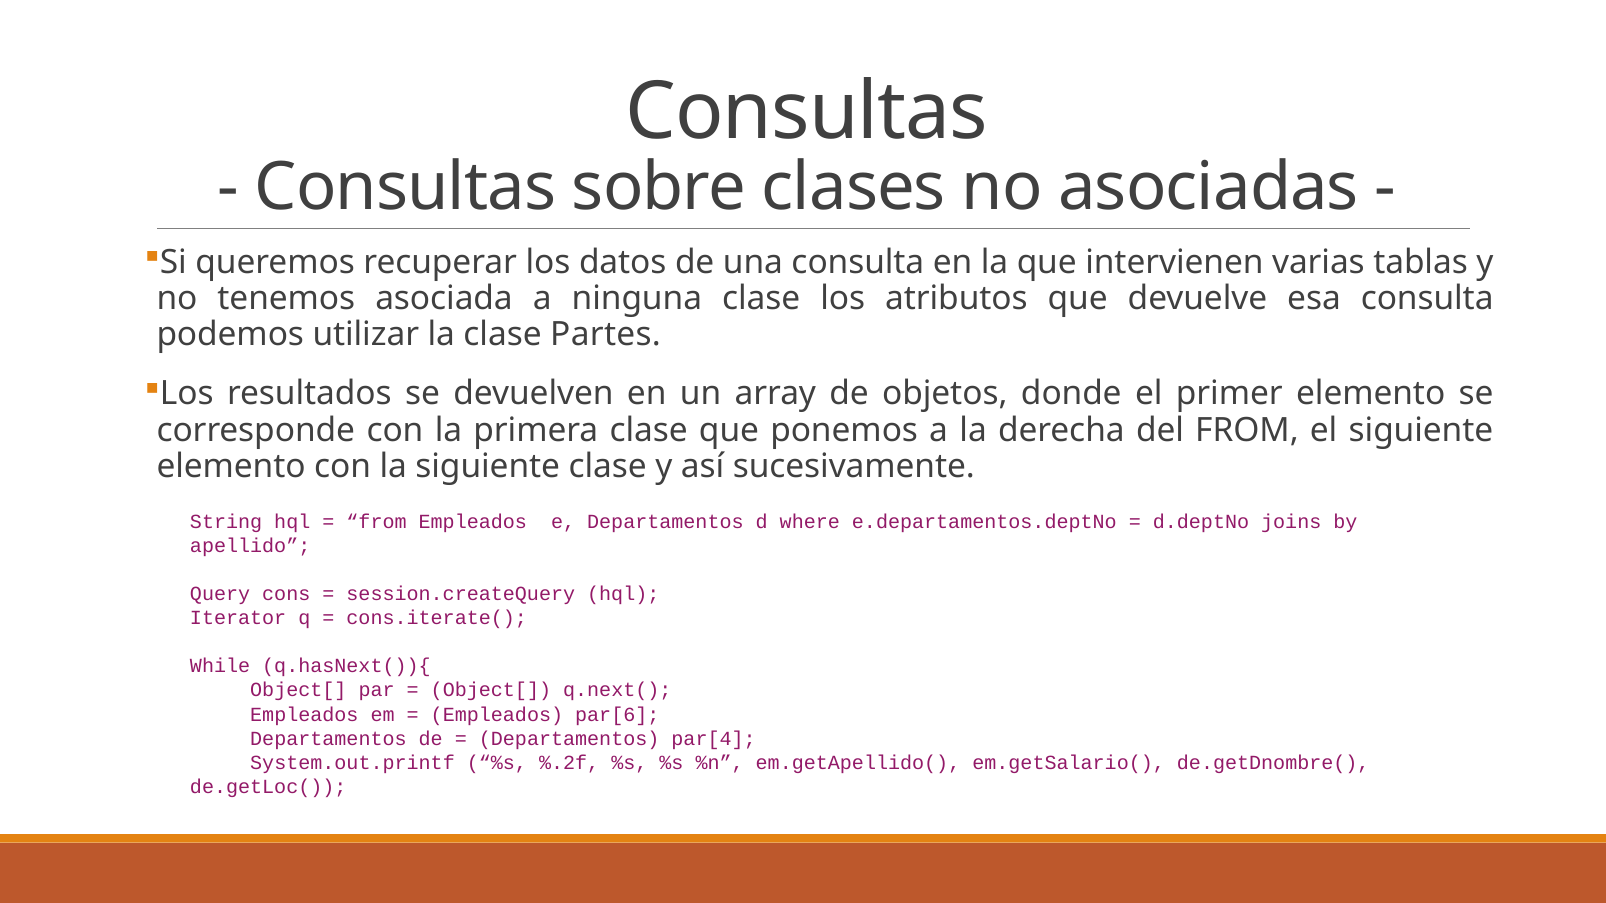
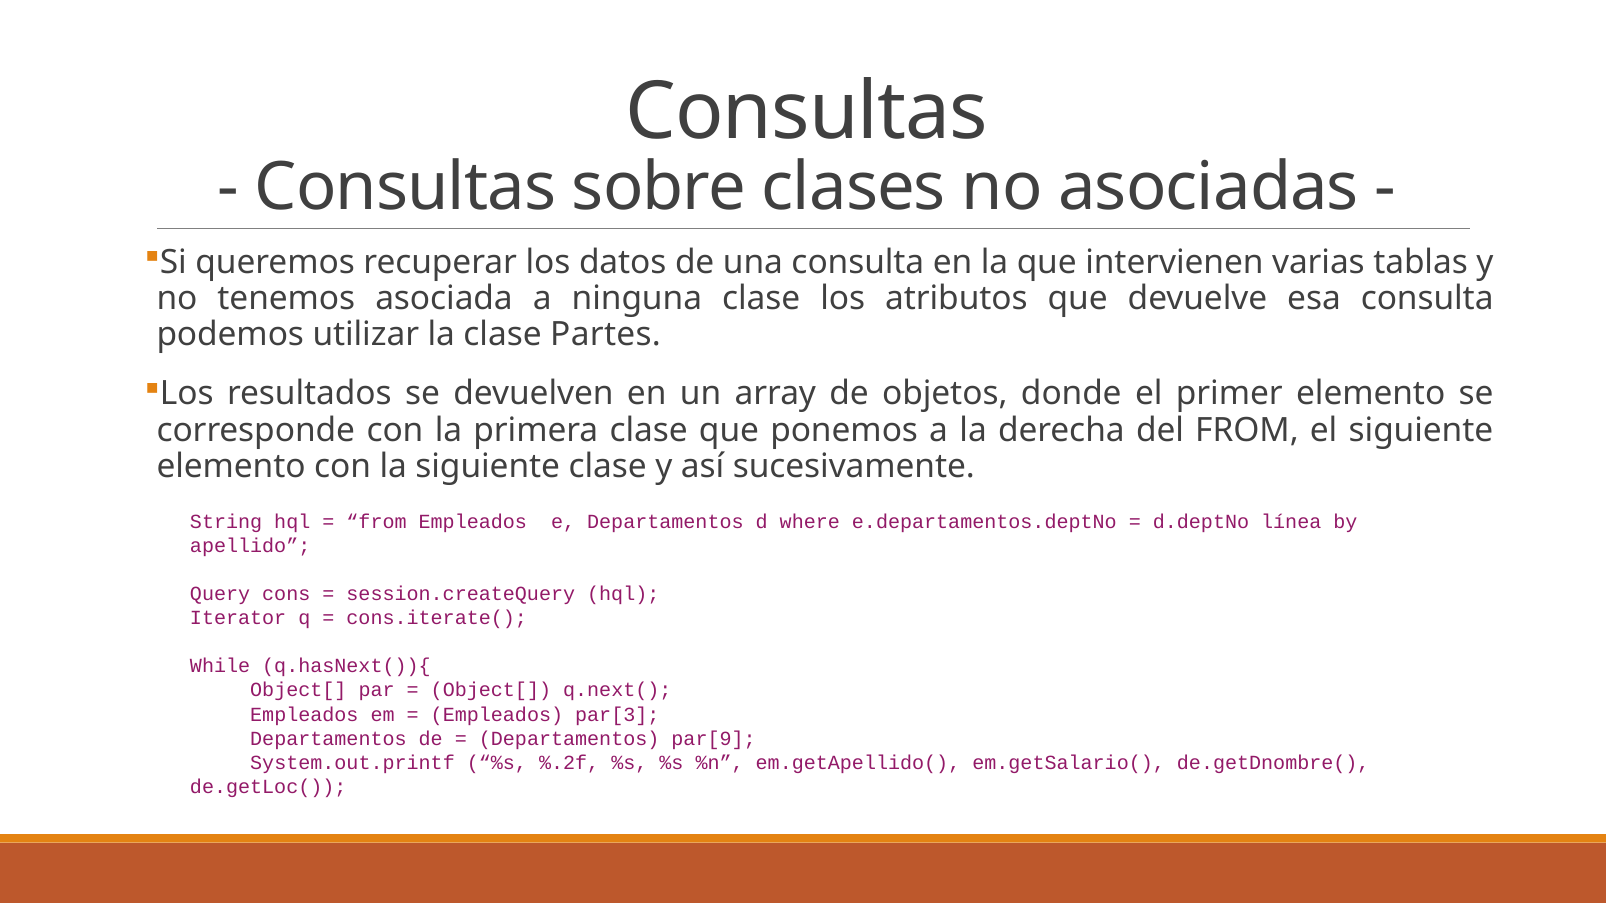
joins: joins -> línea
par[6: par[6 -> par[3
par[4: par[4 -> par[9
